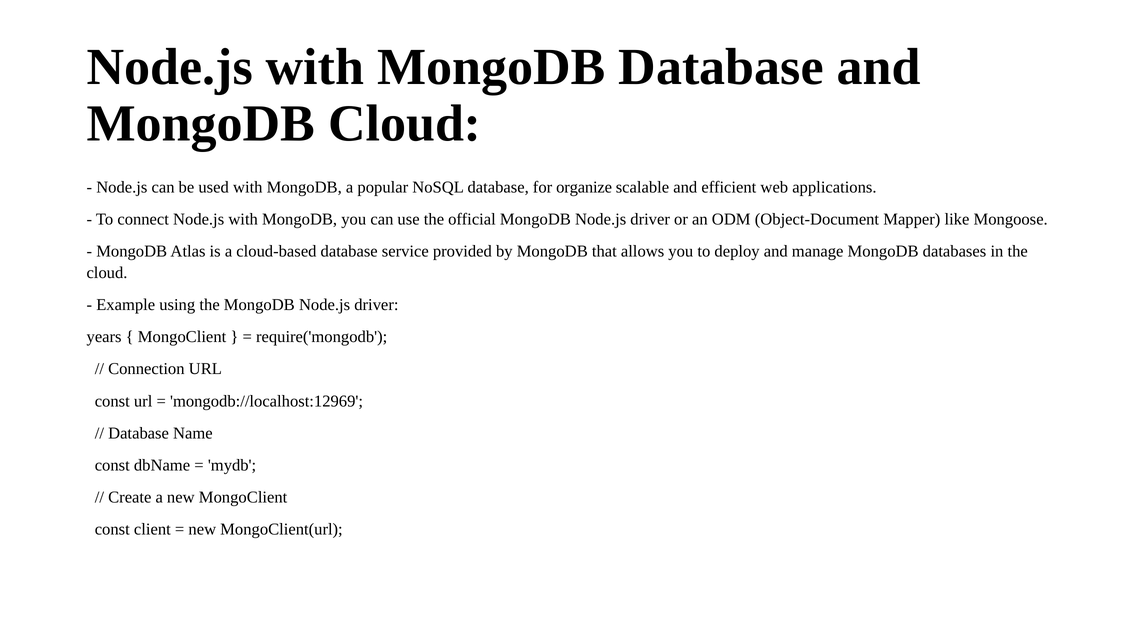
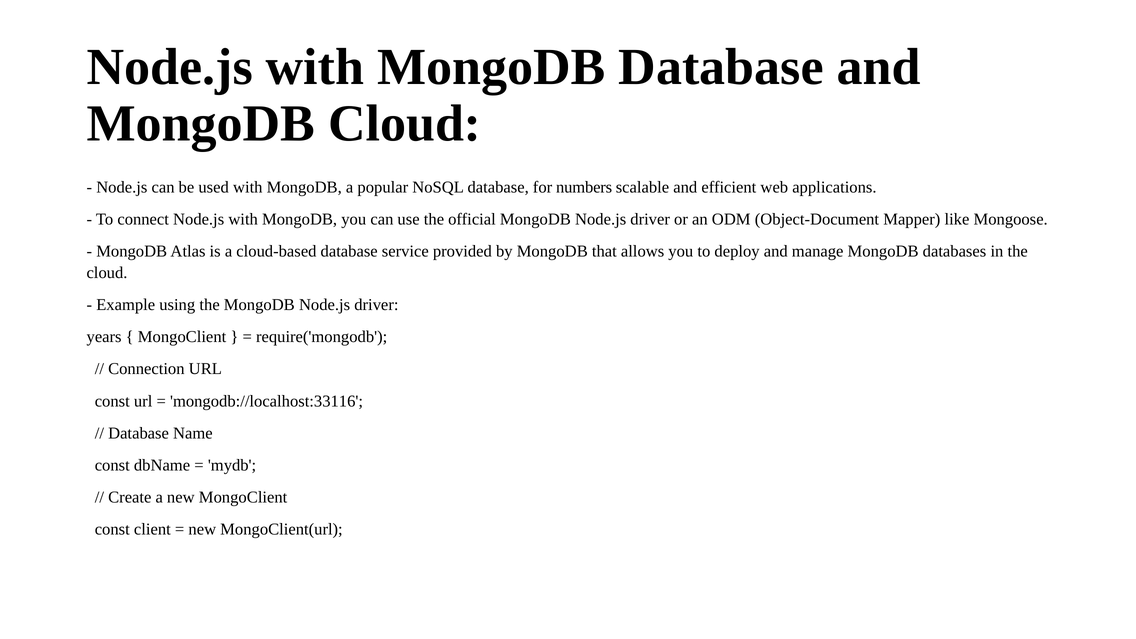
organize: organize -> numbers
mongodb://localhost:12969: mongodb://localhost:12969 -> mongodb://localhost:33116
